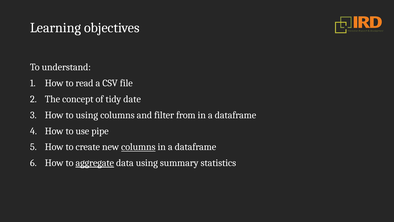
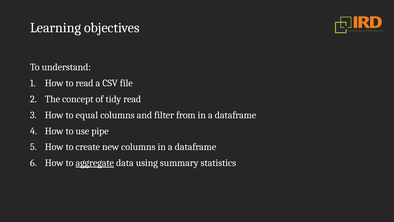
tidy date: date -> read
to using: using -> equal
columns at (138, 147) underline: present -> none
